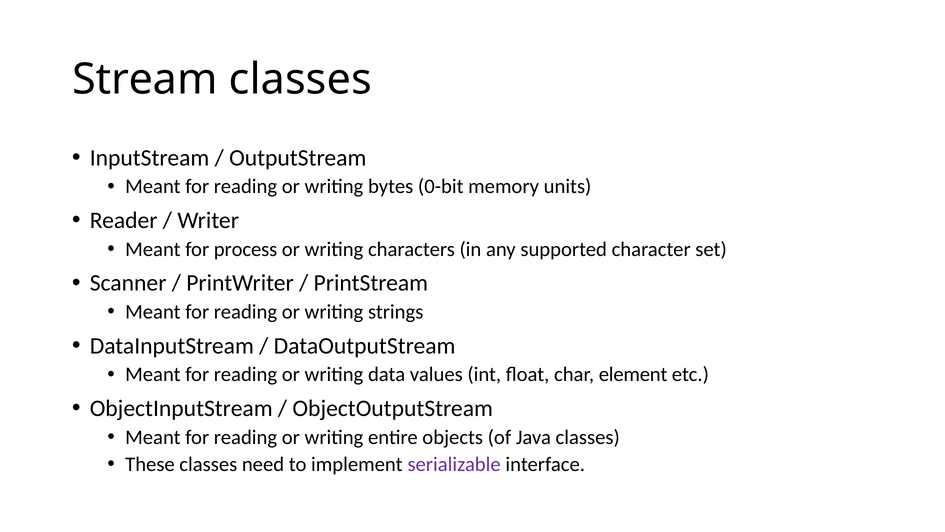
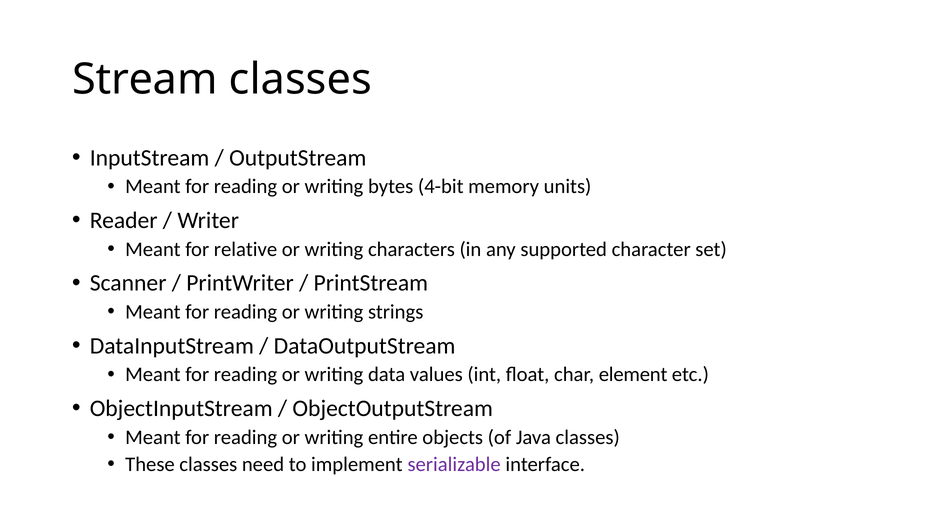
0-bit: 0-bit -> 4-bit
process: process -> relative
